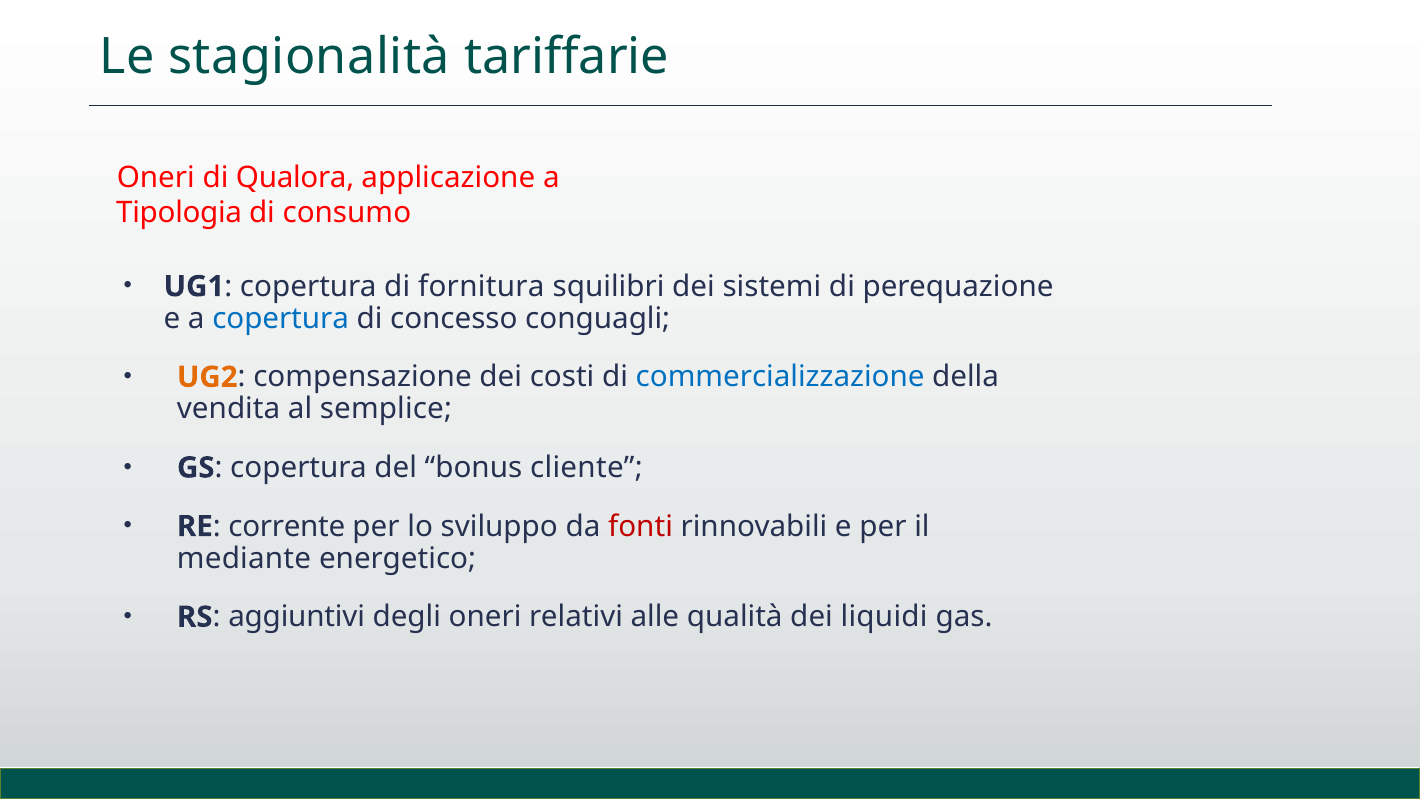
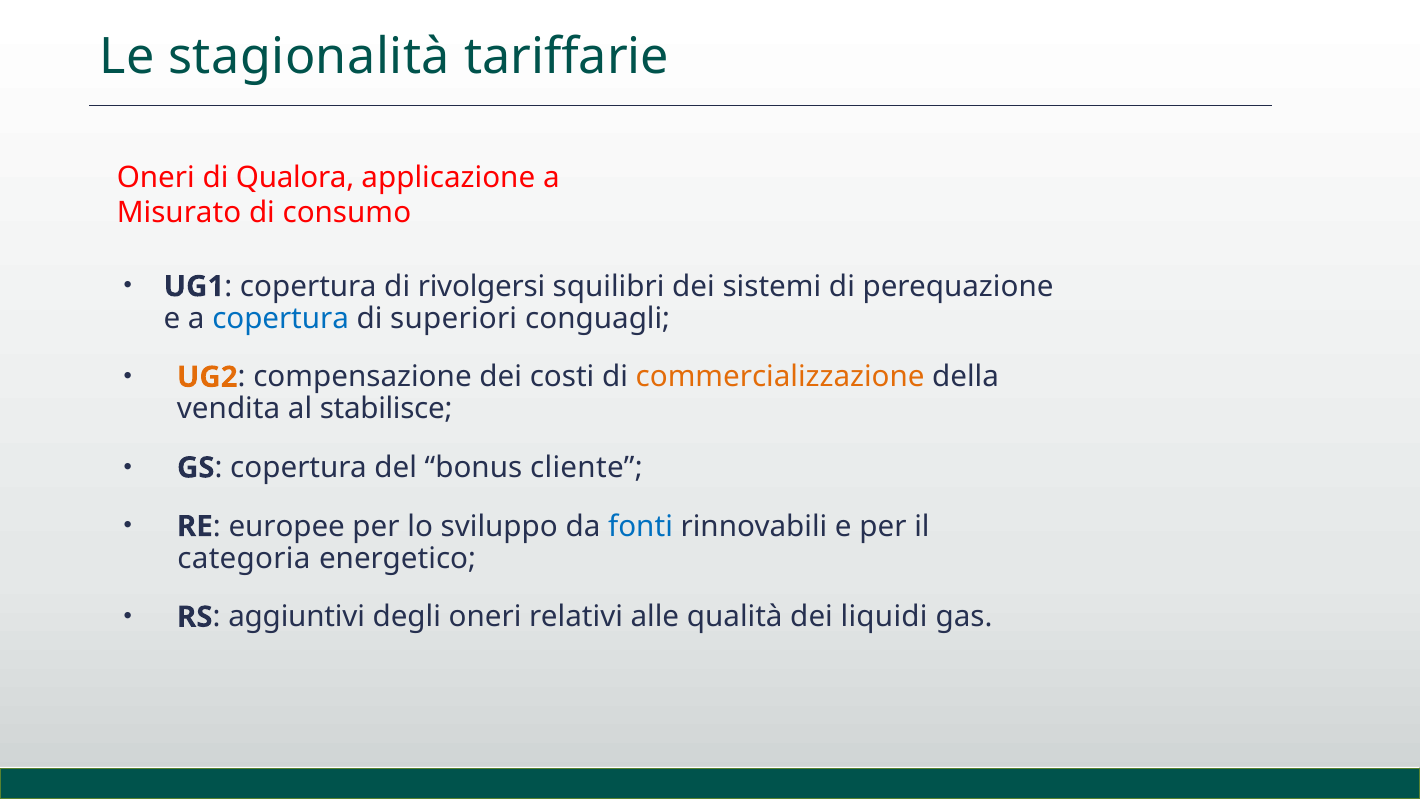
Tipologia: Tipologia -> Misurato
fornitura: fornitura -> rivolgersi
concesso: concesso -> superiori
commercializzazione colour: blue -> orange
semplice: semplice -> stabilisce
corrente: corrente -> europee
fonti colour: red -> blue
mediante: mediante -> categoria
